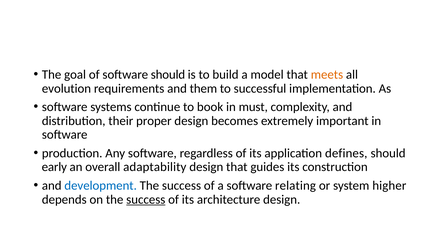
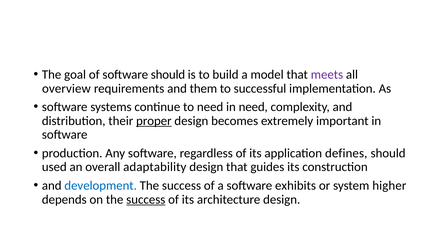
meets colour: orange -> purple
evolution: evolution -> overview
to book: book -> need
in must: must -> need
proper underline: none -> present
early: early -> used
relating: relating -> exhibits
